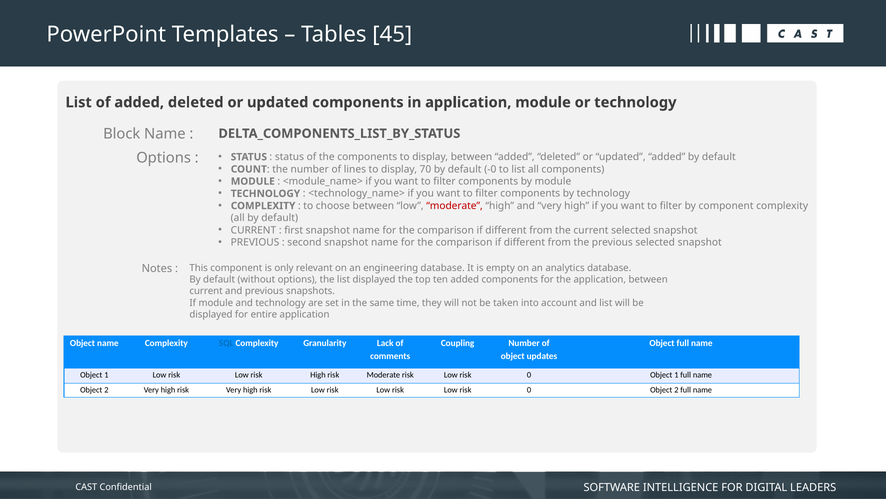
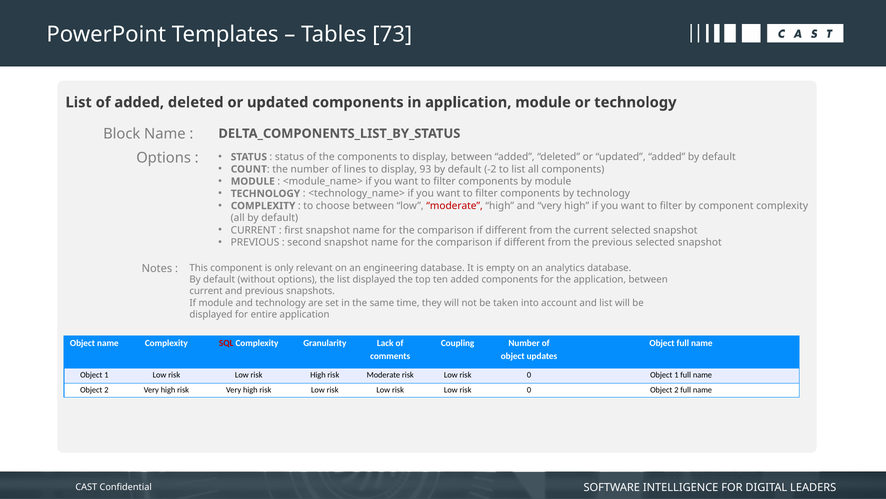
45: 45 -> 73
70: 70 -> 93
-0: -0 -> -2
SQL colour: blue -> red
